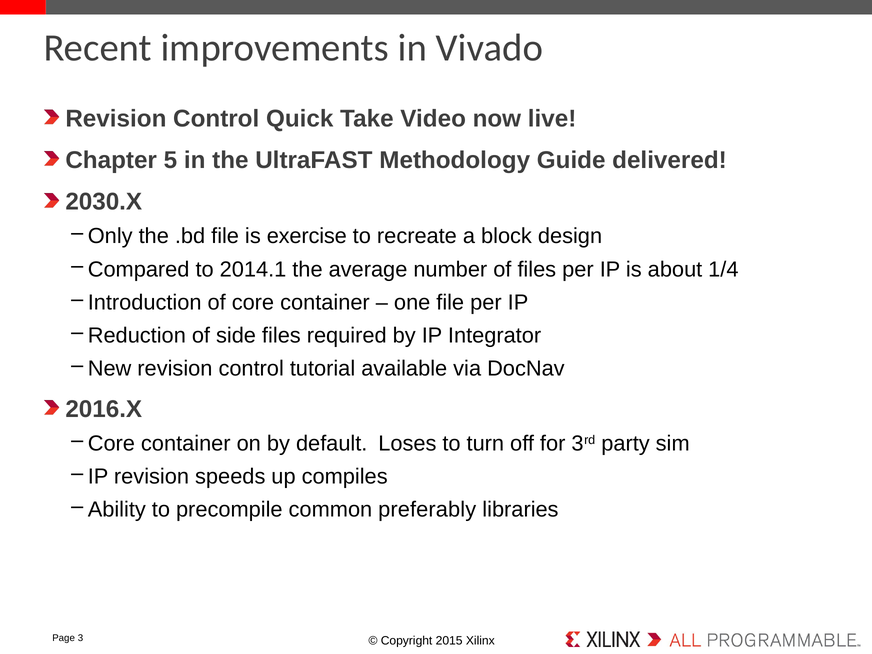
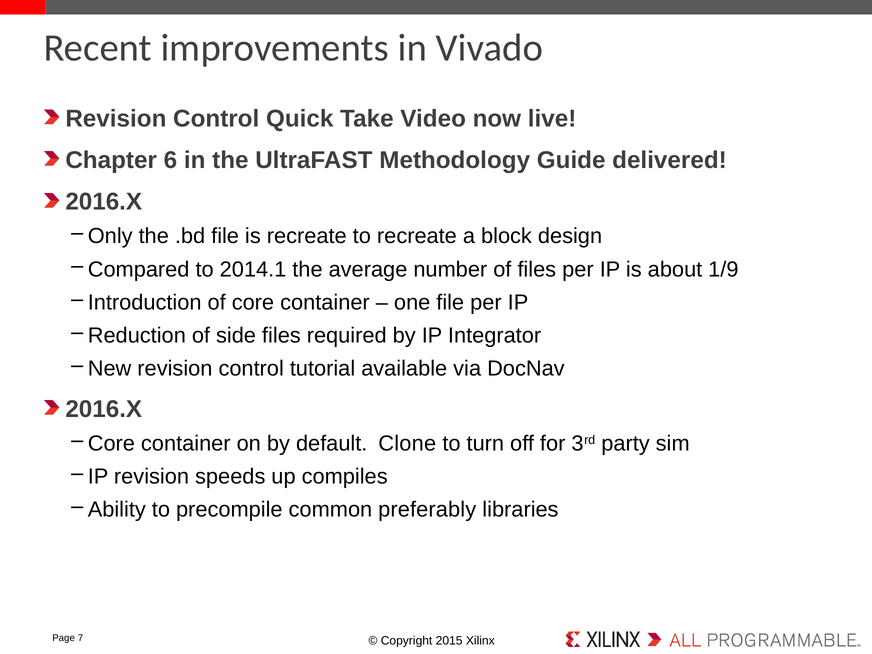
5: 5 -> 6
2030.X at (104, 202): 2030.X -> 2016.X
is exercise: exercise -> recreate
1/4: 1/4 -> 1/9
Loses: Loses -> Clone
3: 3 -> 7
